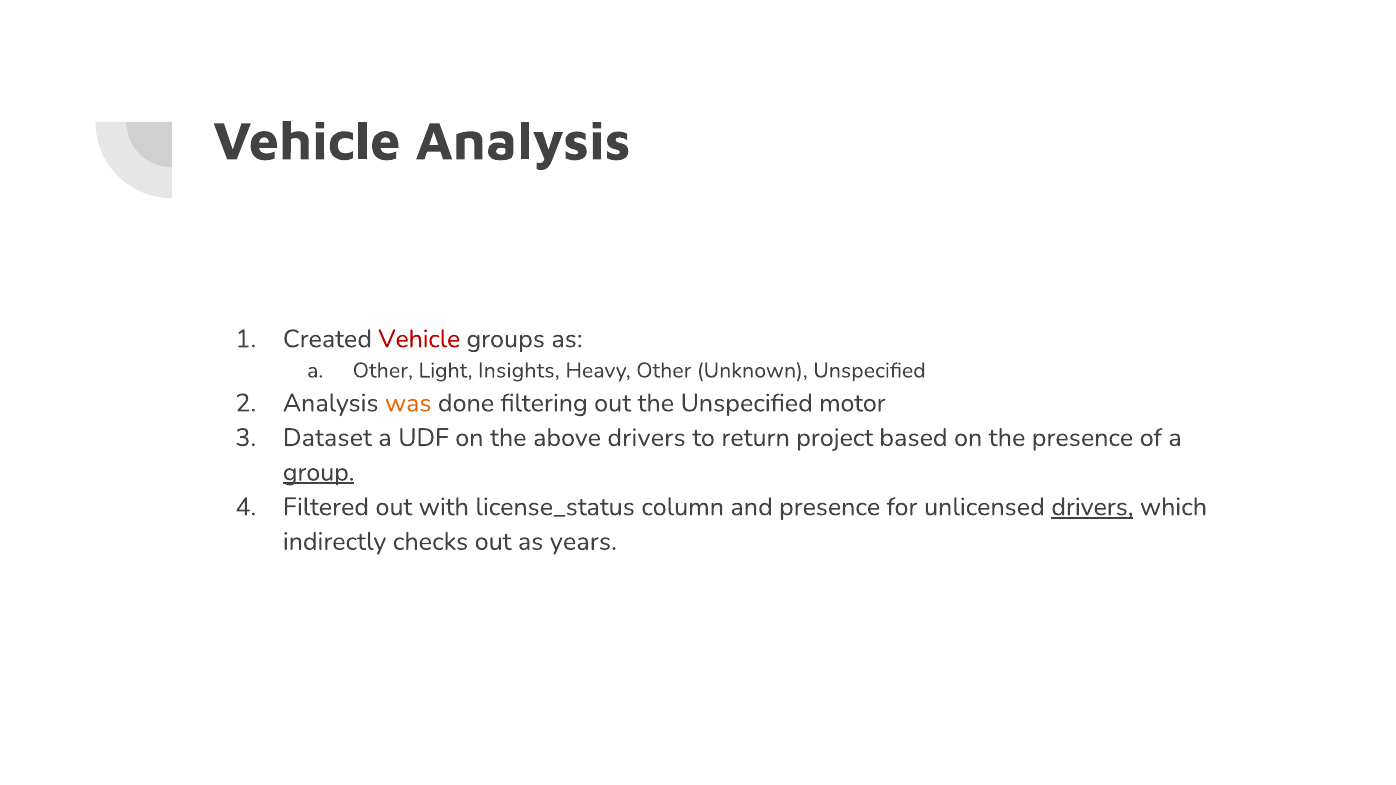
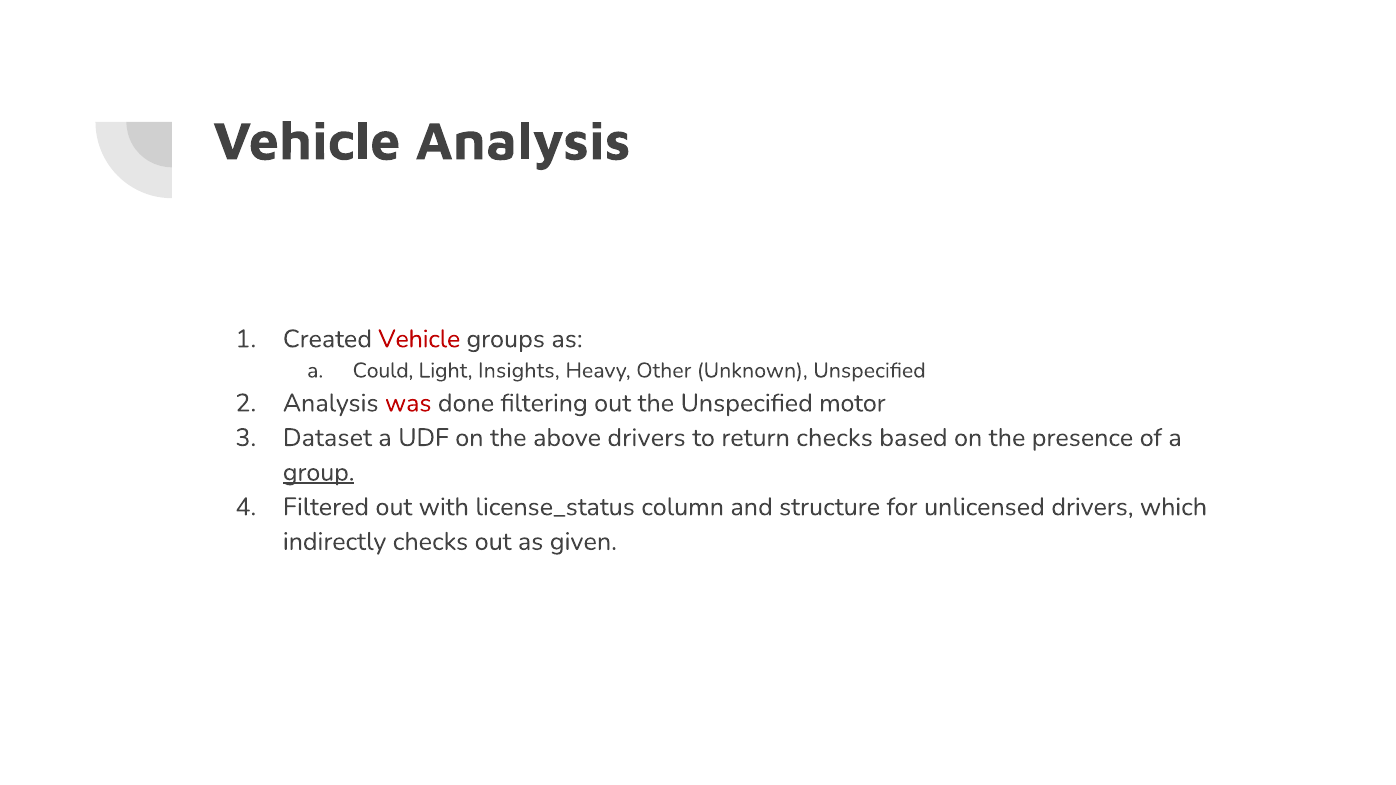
a Other: Other -> Could
was colour: orange -> red
return project: project -> checks
and presence: presence -> structure
drivers at (1092, 507) underline: present -> none
years: years -> given
